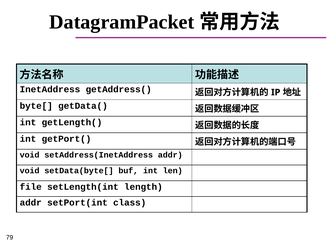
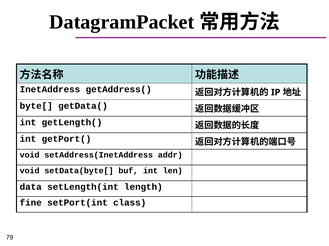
file: file -> data
addr at (31, 203): addr -> fine
